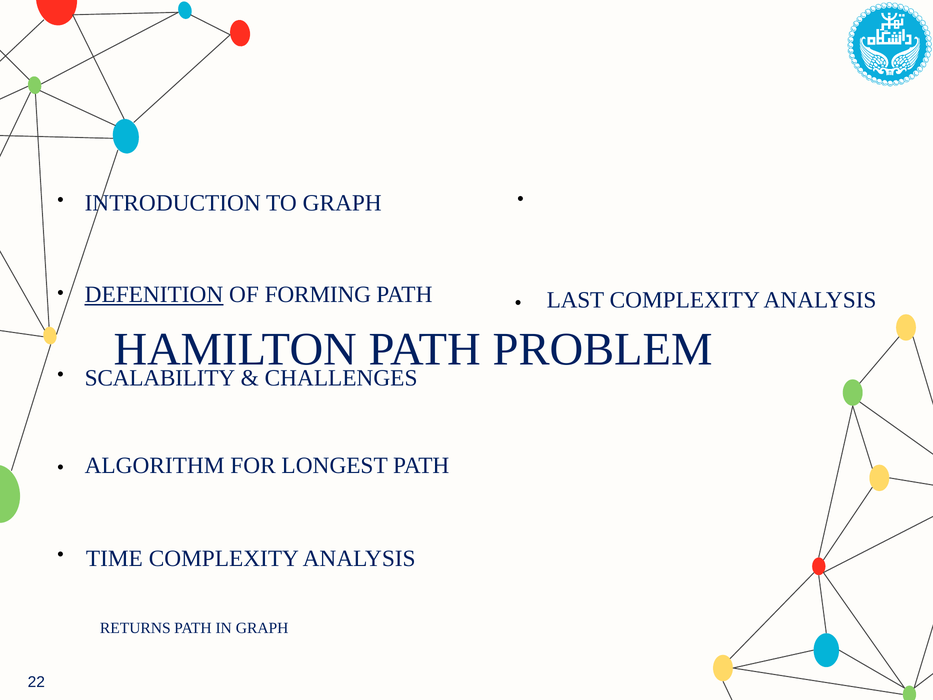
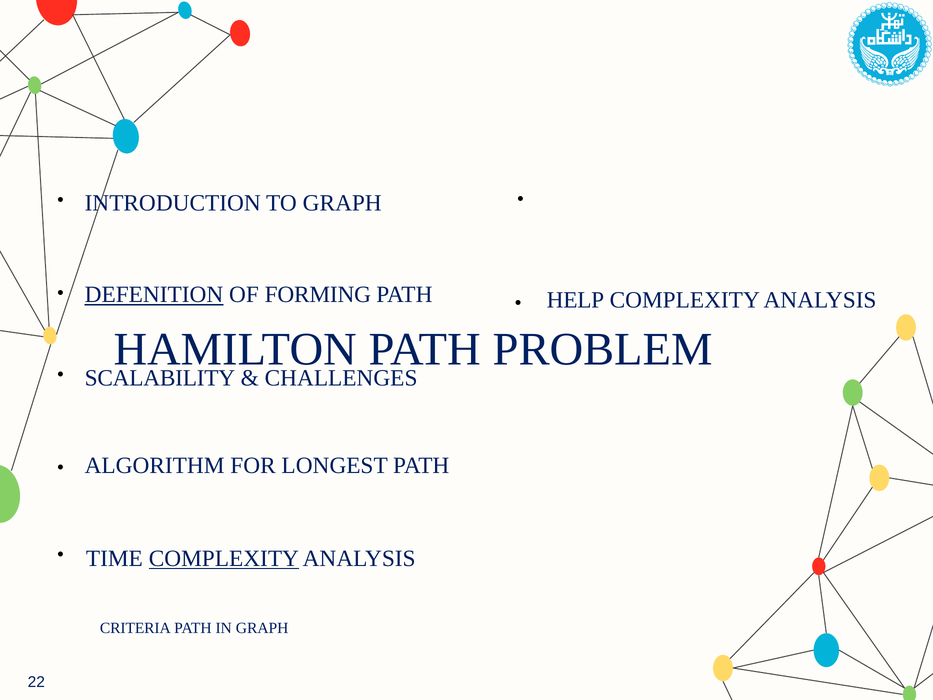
LAST: LAST -> HELP
COMPLEXITY at (224, 558) underline: none -> present
RETURNS: RETURNS -> CRITERIA
